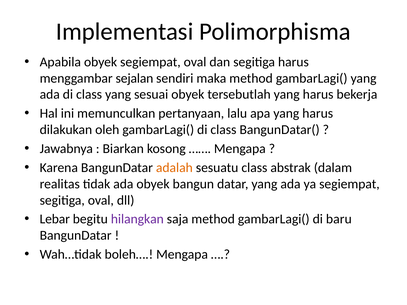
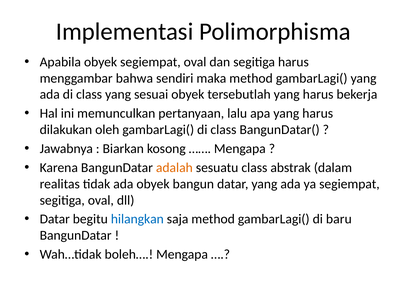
sejalan: sejalan -> bahwa
Lebar at (55, 219): Lebar -> Datar
hilangkan colour: purple -> blue
